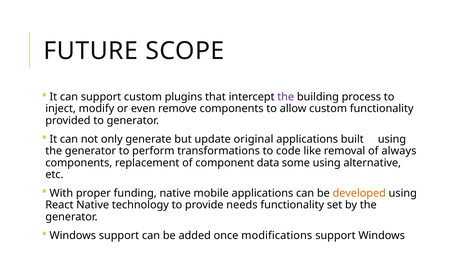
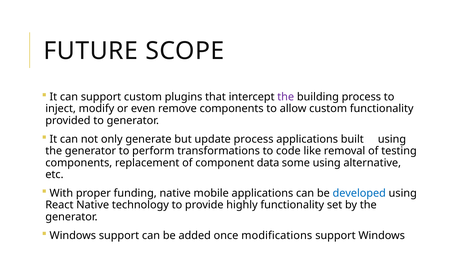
update original: original -> process
always: always -> testing
developed colour: orange -> blue
needs: needs -> highly
